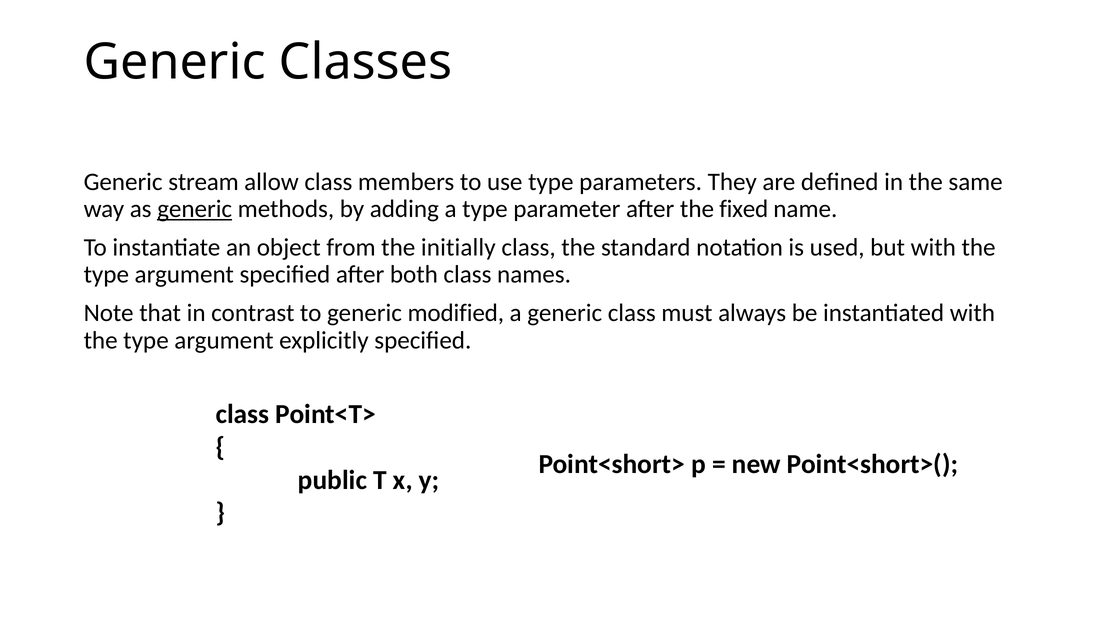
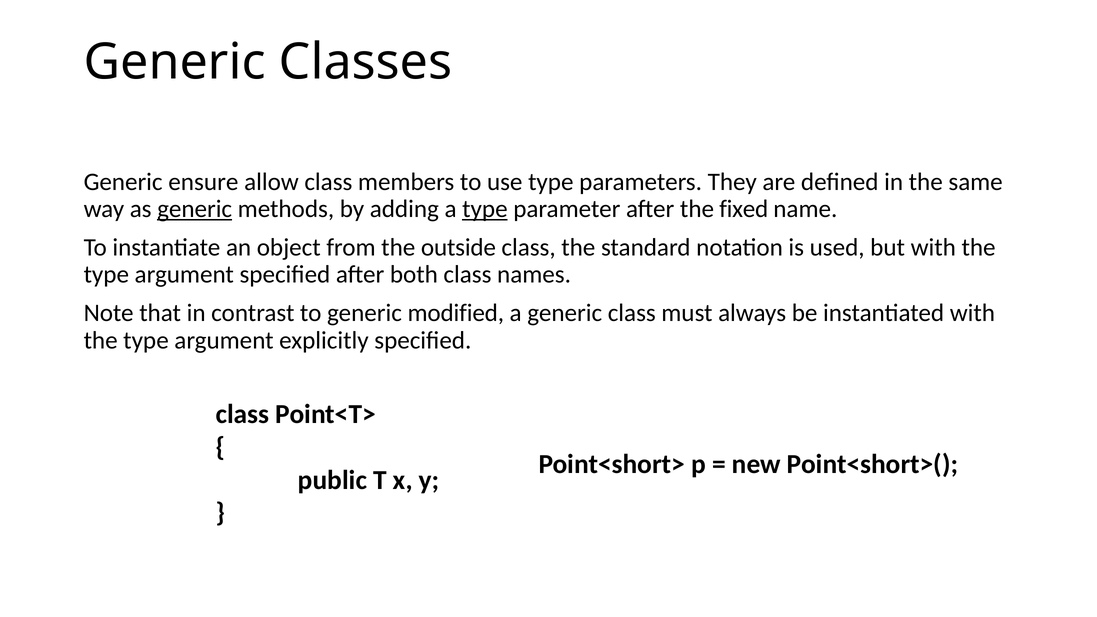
stream: stream -> ensure
type at (485, 209) underline: none -> present
initially: initially -> outside
